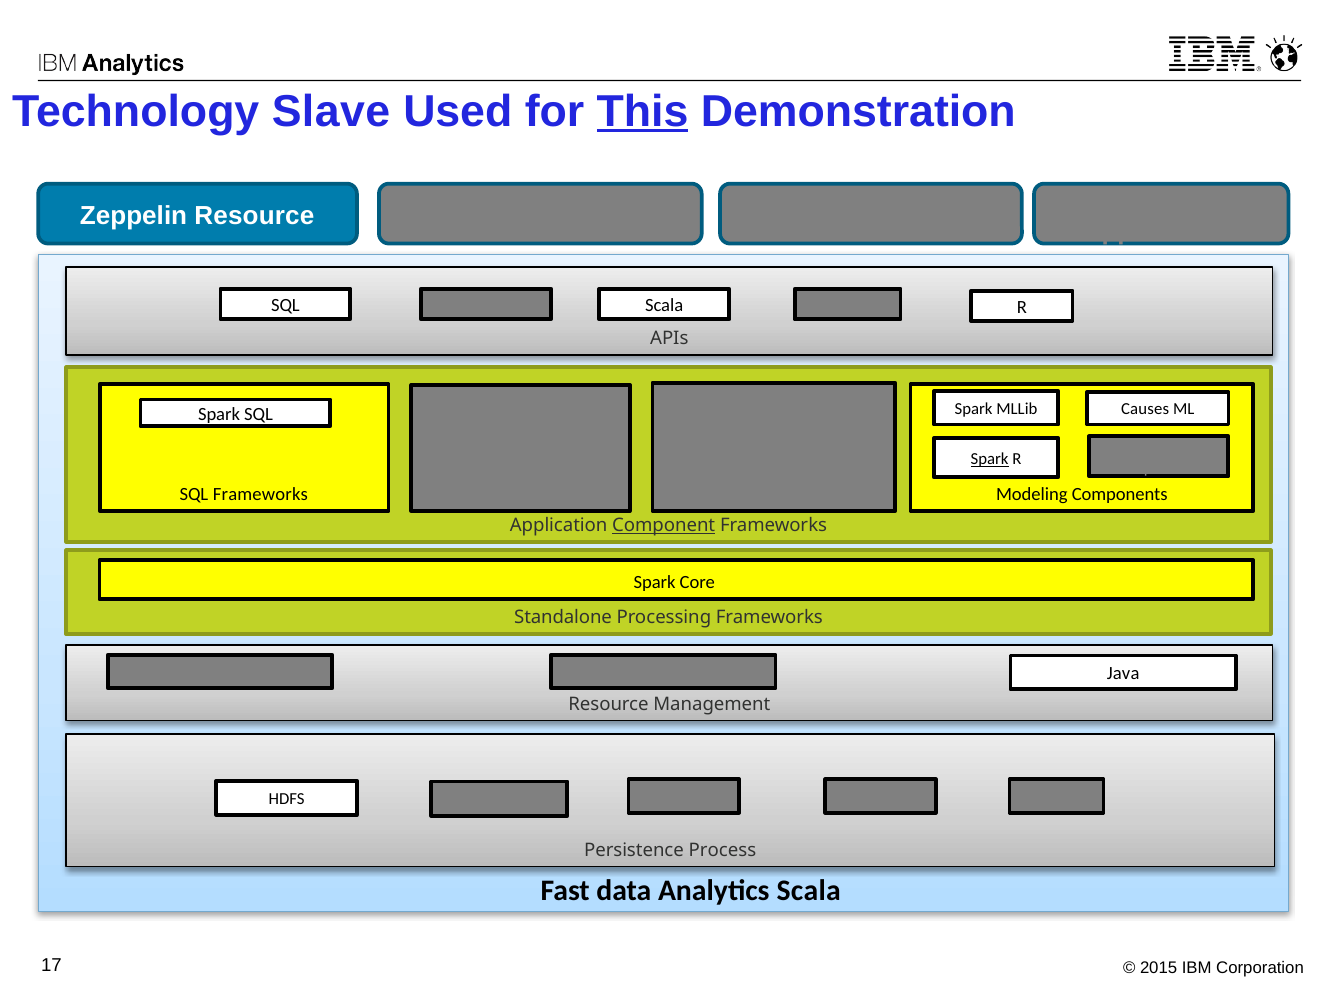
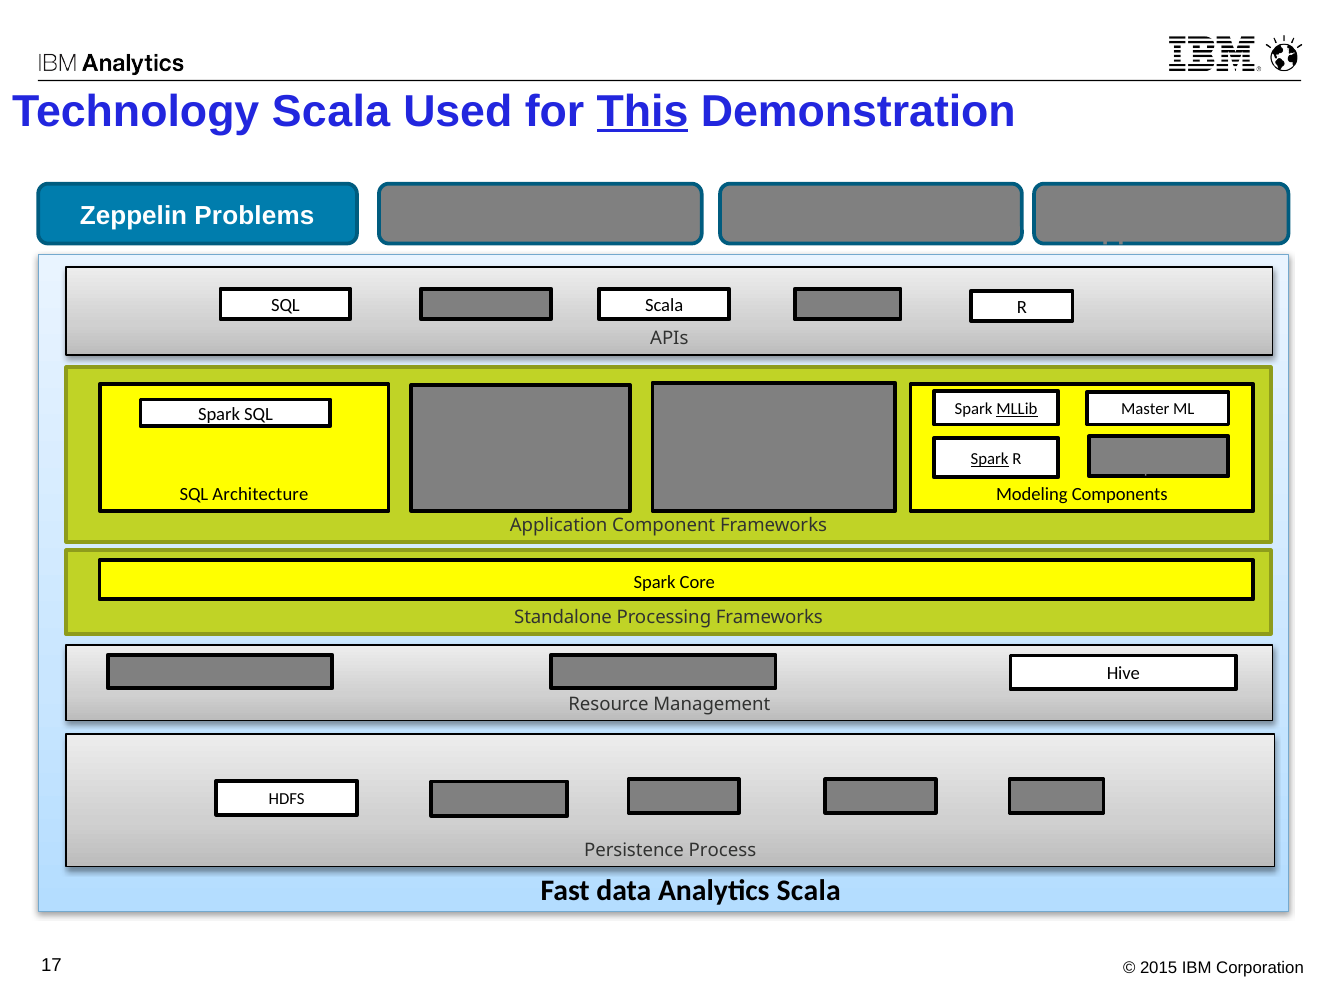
Technology Slave: Slave -> Scala
Zeppelin Resource: Resource -> Problems
MLLib underline: none -> present
Causes: Causes -> Master
SQL Frameworks: Frameworks -> Architecture
Component underline: present -> none
Mesos Java: Java -> Hive
